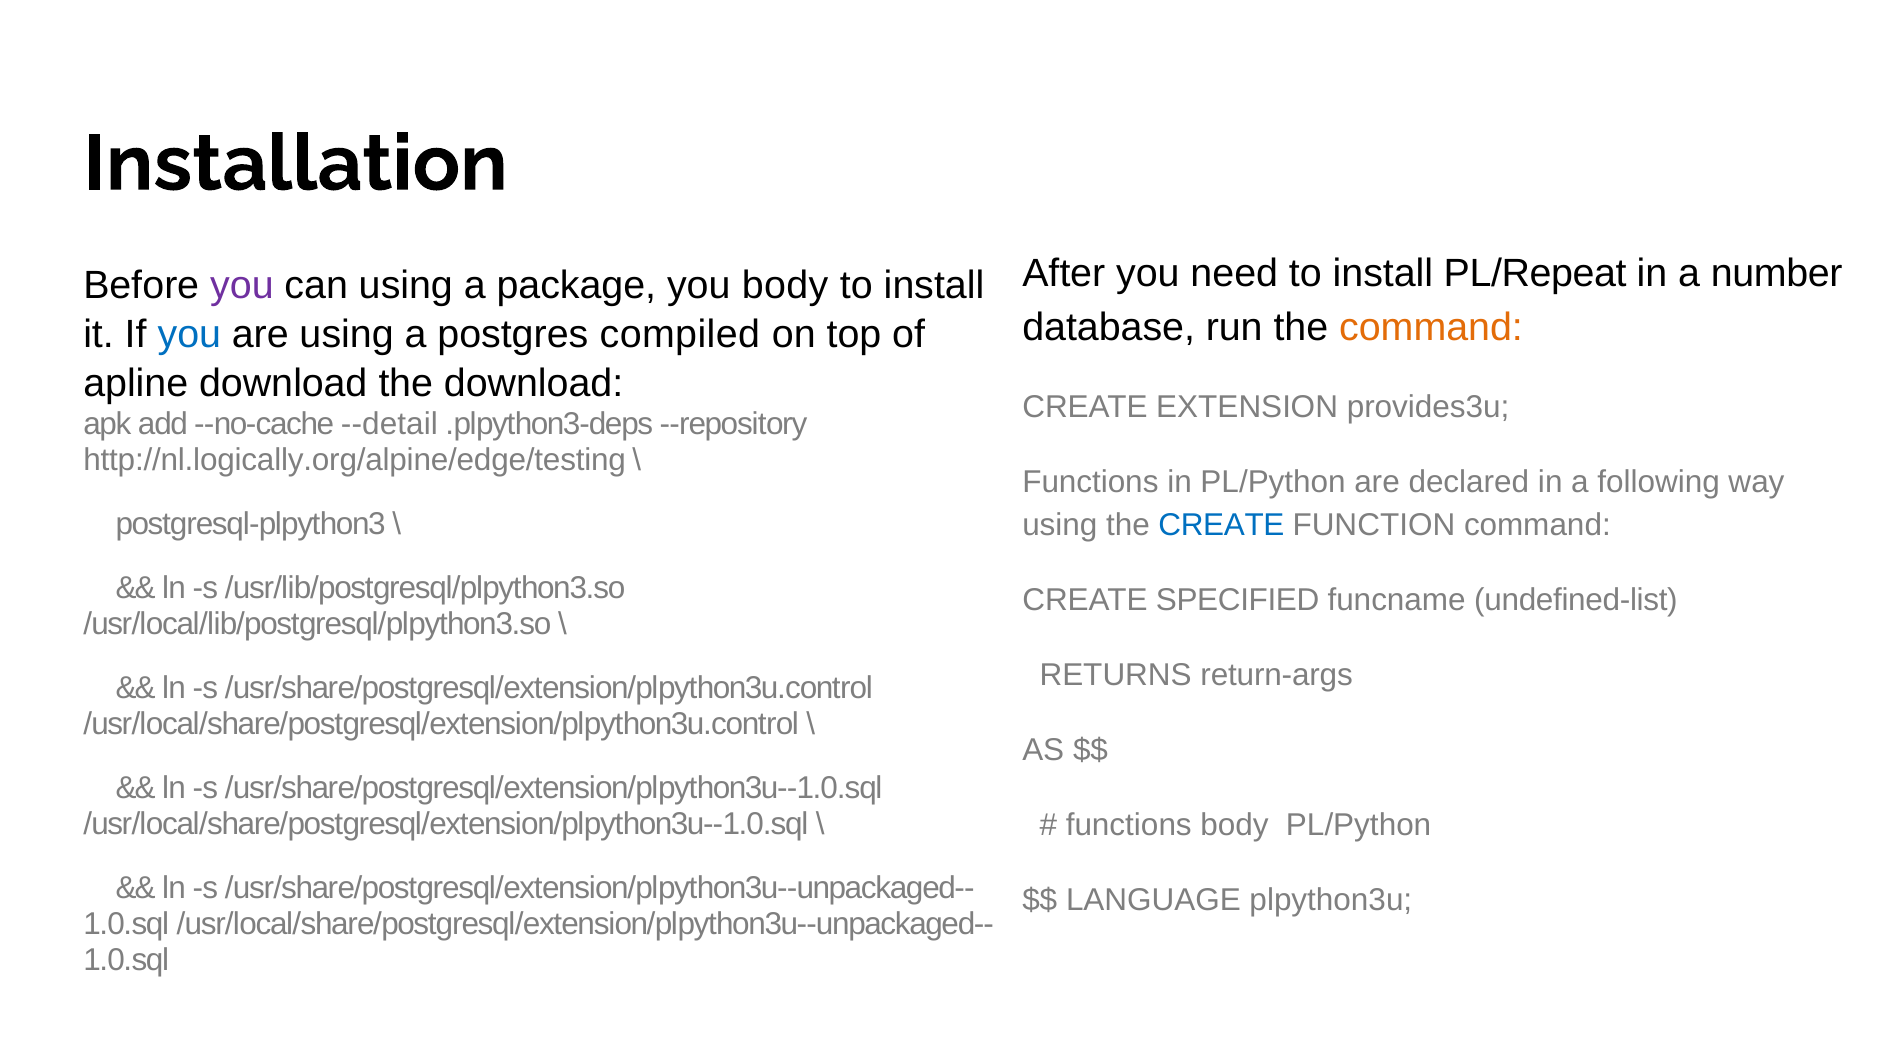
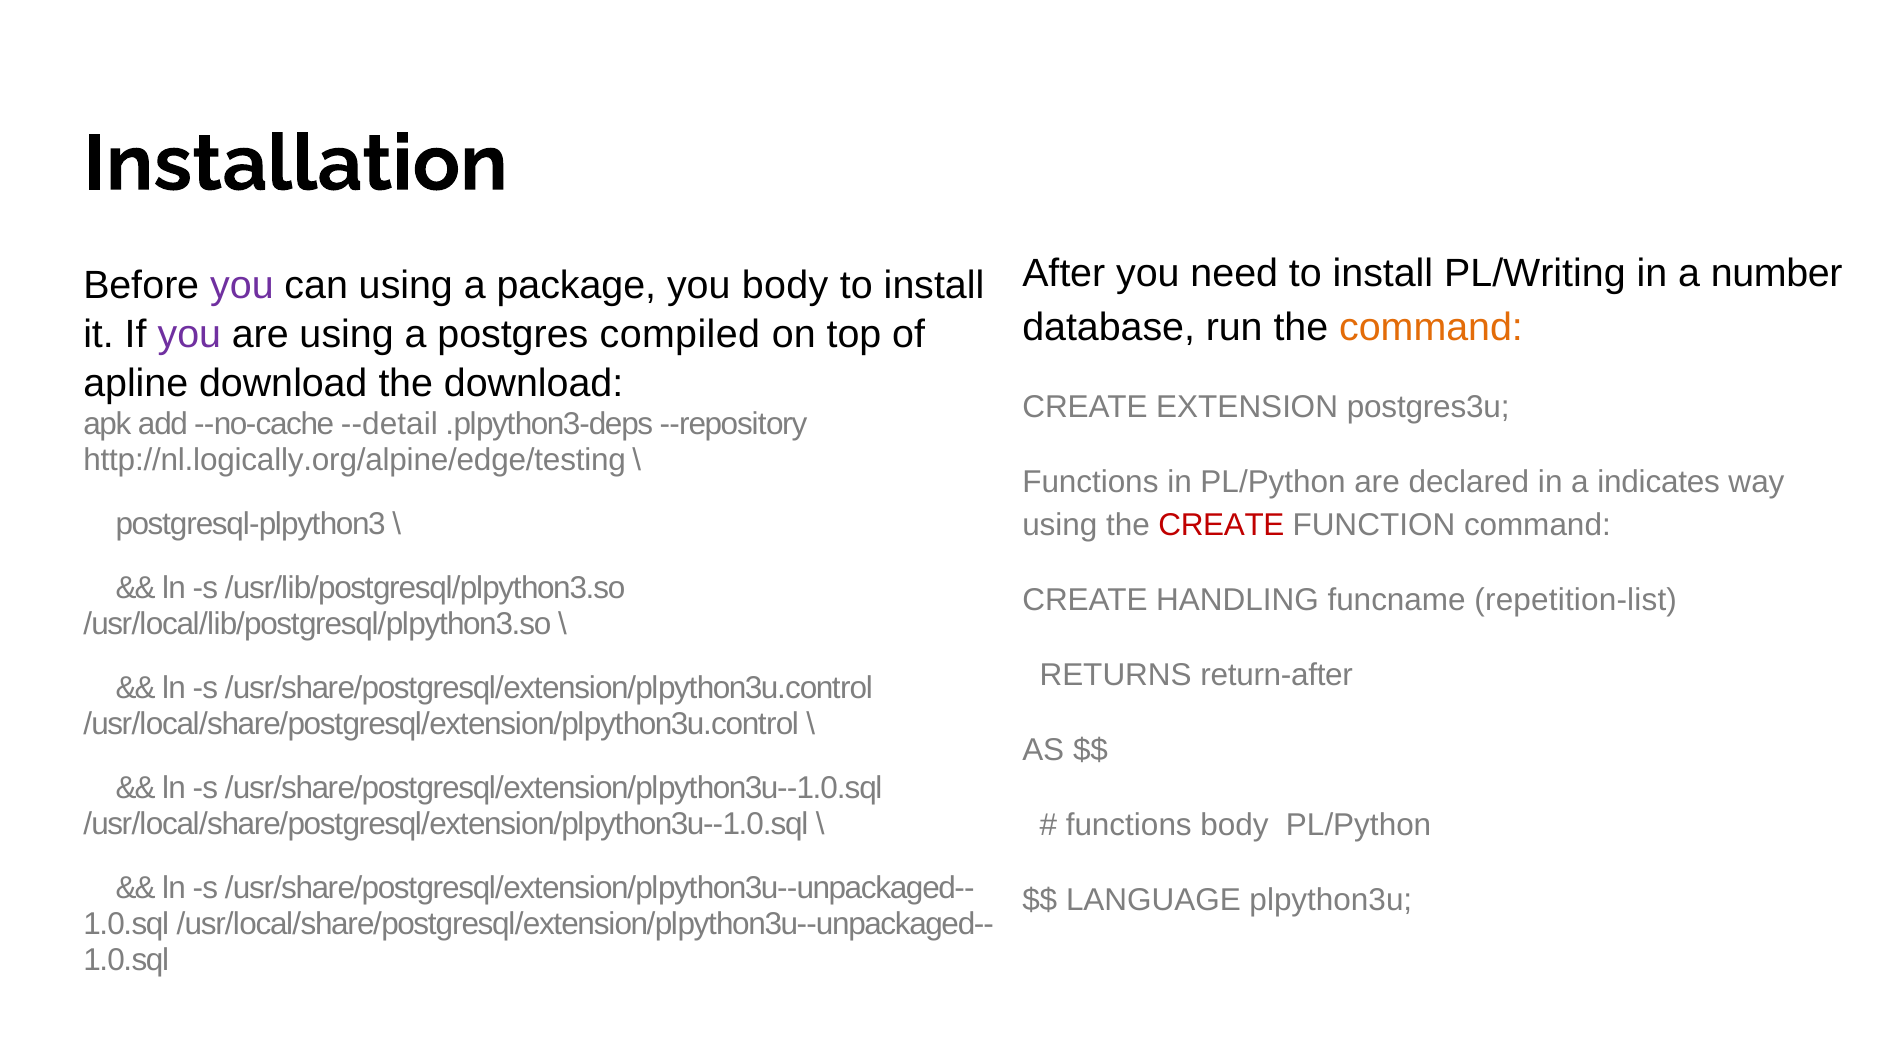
PL/Repeat: PL/Repeat -> PL/Writing
you at (189, 334) colour: blue -> purple
provides3u: provides3u -> postgres3u
following: following -> indicates
CREATE at (1221, 525) colour: blue -> red
SPECIFIED: SPECIFIED -> HANDLING
undefined-list: undefined-list -> repetition-list
return-args: return-args -> return-after
